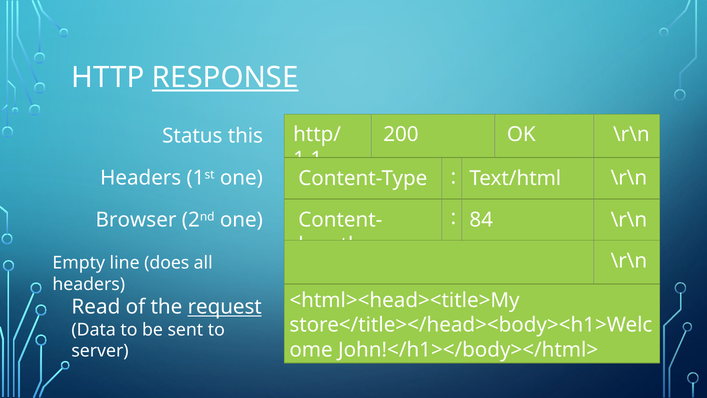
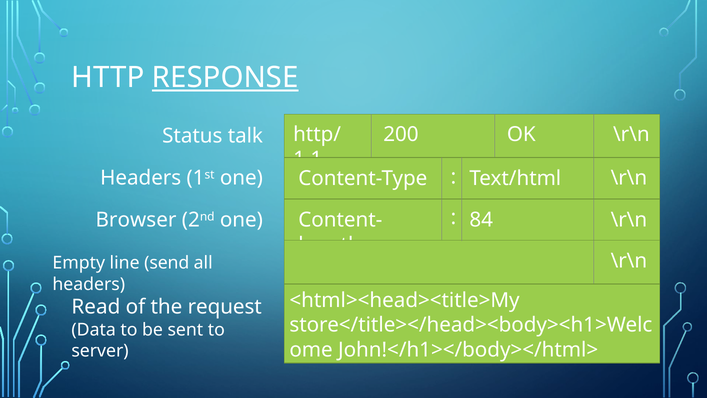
this: this -> talk
does: does -> send
request underline: present -> none
